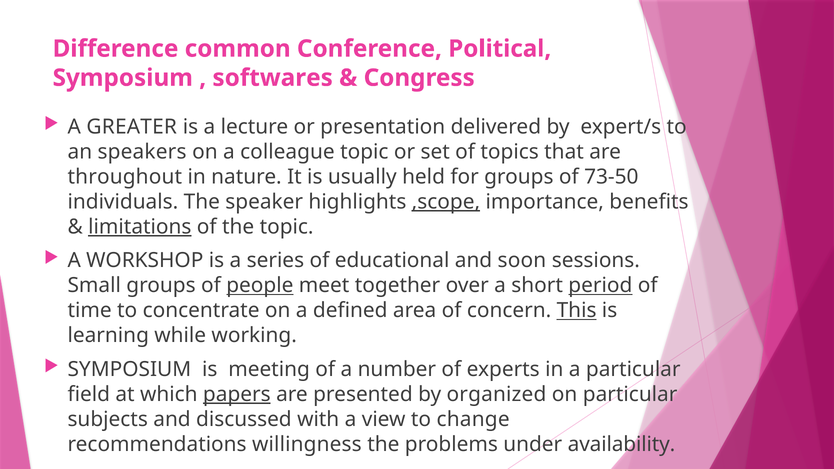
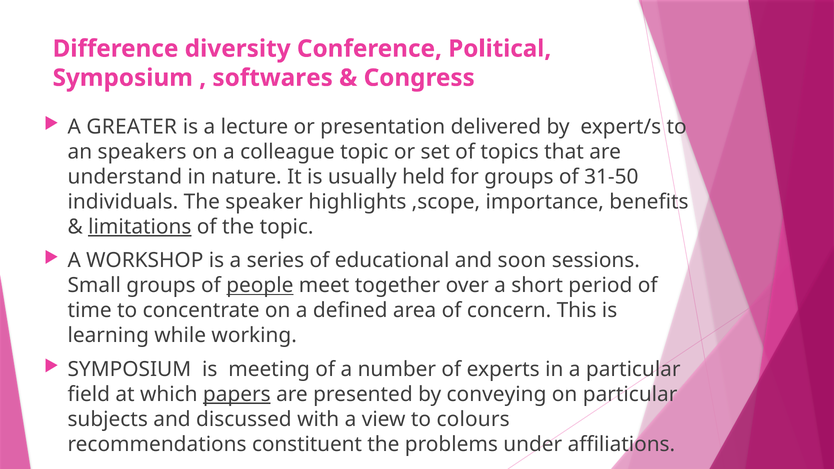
common: common -> diversity
throughout: throughout -> understand
73-50: 73-50 -> 31-50
,scope underline: present -> none
period underline: present -> none
This underline: present -> none
organized: organized -> conveying
change: change -> colours
willingness: willingness -> constituent
availability: availability -> affiliations
